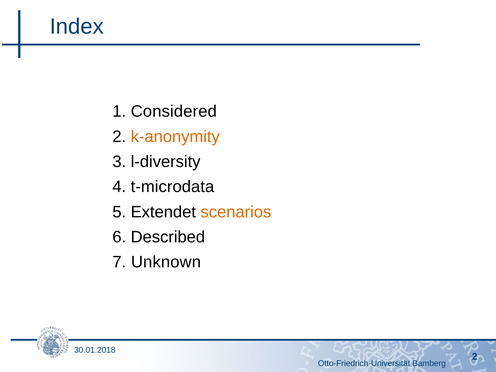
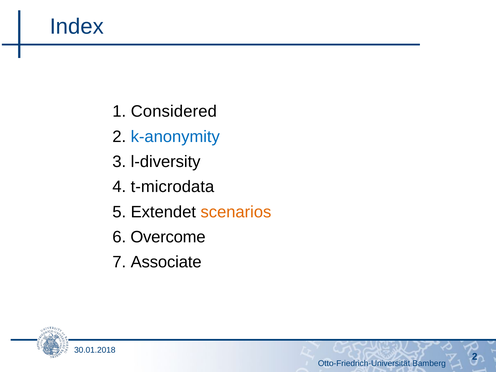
k-anonymity colour: orange -> blue
Described: Described -> Overcome
Unknown: Unknown -> Associate
